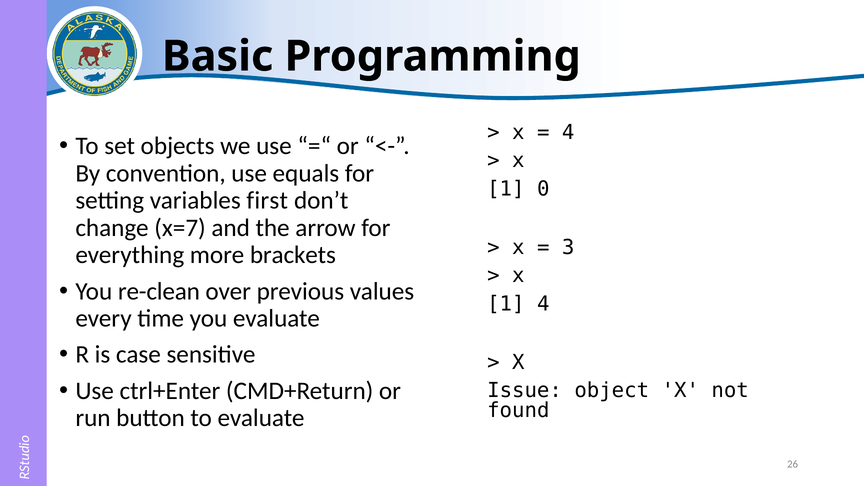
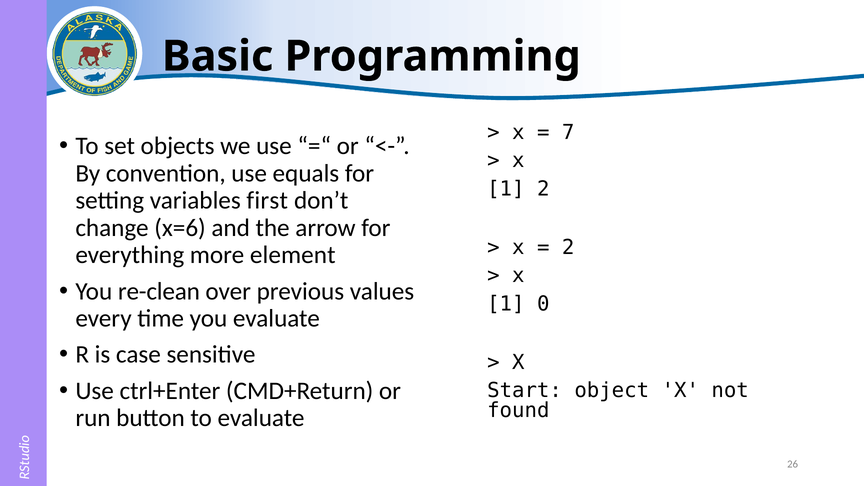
4 at (568, 132): 4 -> 7
1 0: 0 -> 2
x=7: x=7 -> x=6
3 at (568, 247): 3 -> 2
brackets: brackets -> element
1 4: 4 -> 0
Issue: Issue -> Start
